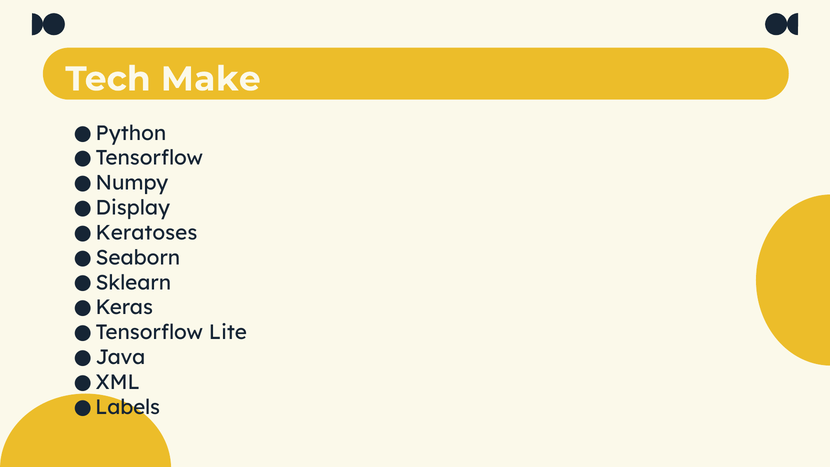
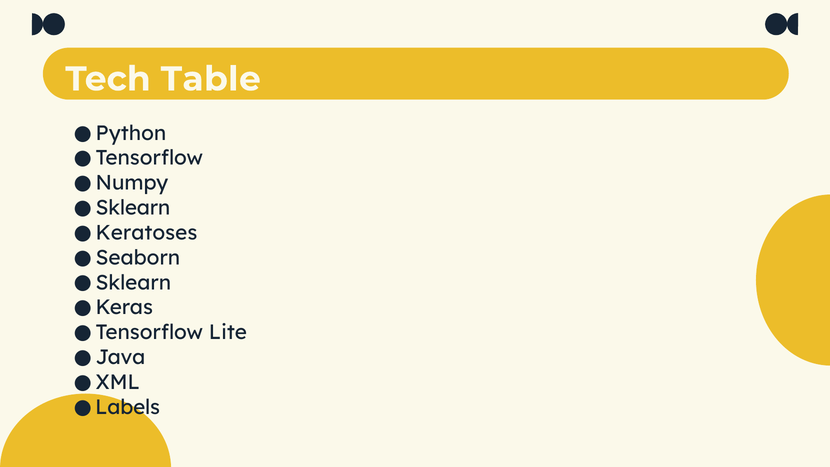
Make: Make -> Table
Display at (133, 208): Display -> Sklearn
